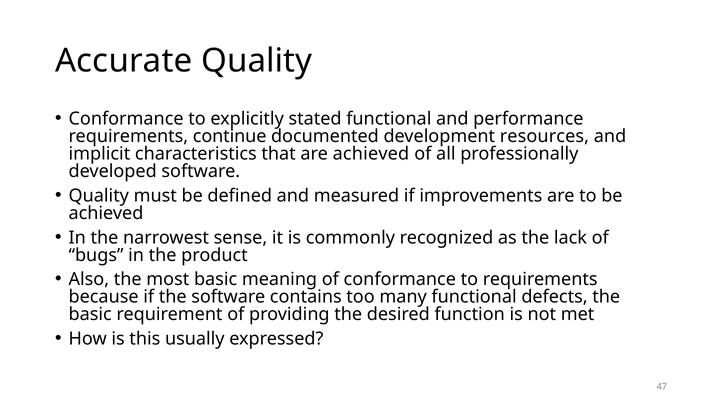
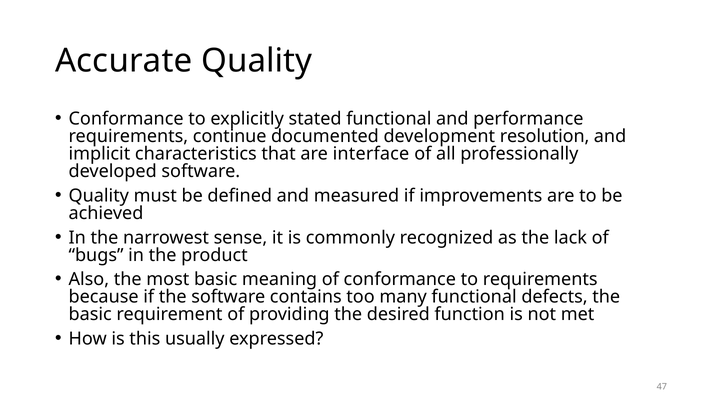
resources: resources -> resolution
are achieved: achieved -> interface
